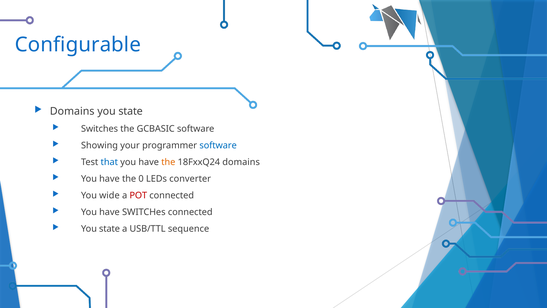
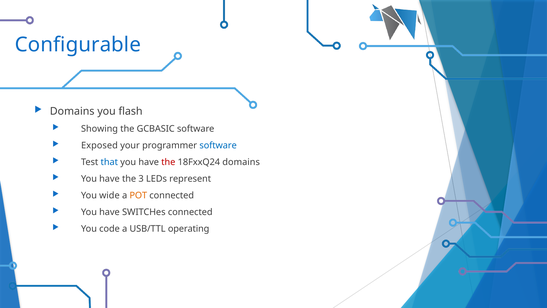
state at (131, 111): state -> flash
Switches at (100, 129): Switches -> Showing
Showing: Showing -> Exposed
the at (168, 162) colour: orange -> red
0: 0 -> 3
converter: converter -> represent
POT colour: red -> orange
state at (109, 229): state -> code
sequence: sequence -> operating
